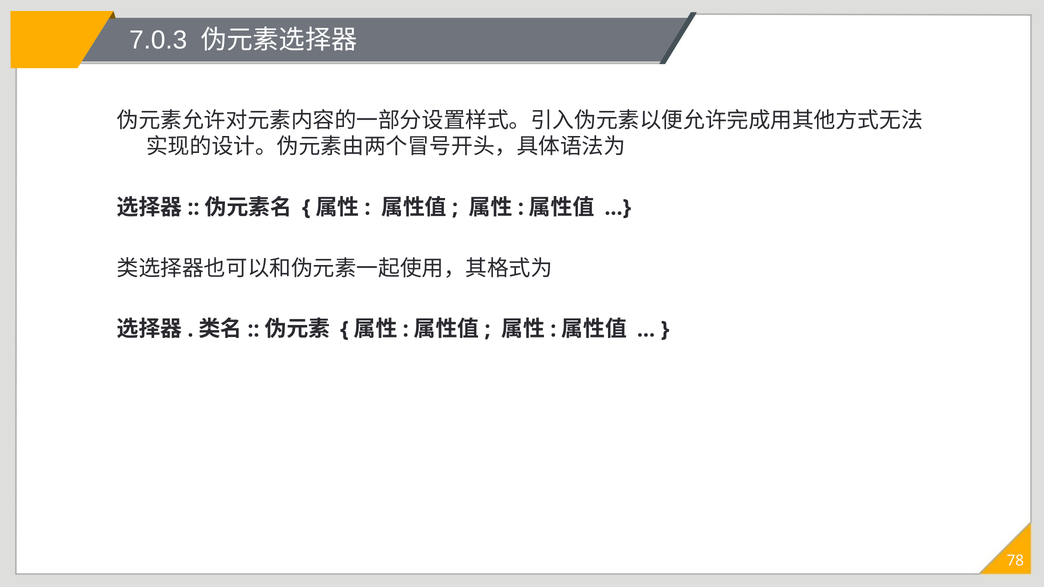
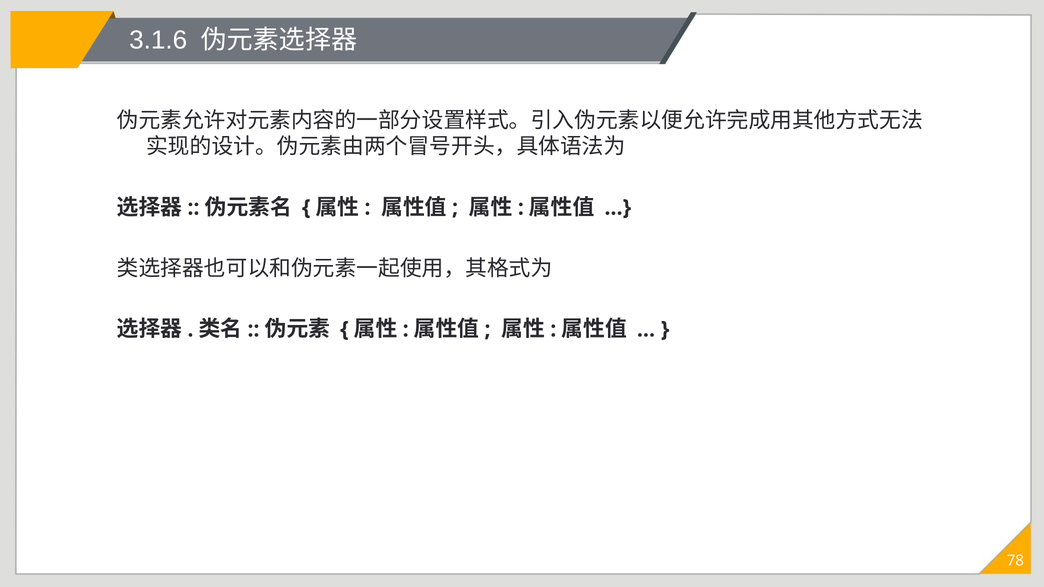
7.0.3: 7.0.3 -> 3.1.6
